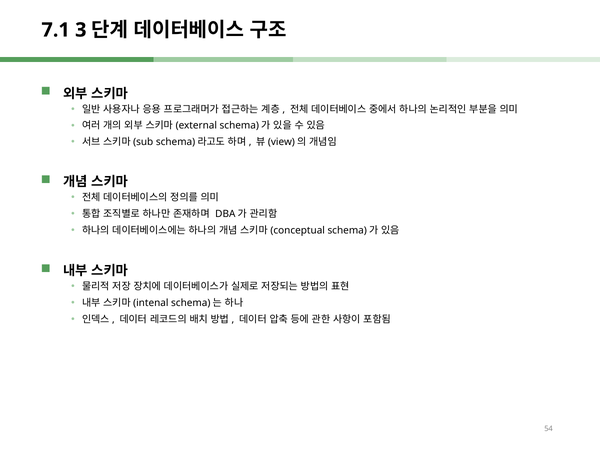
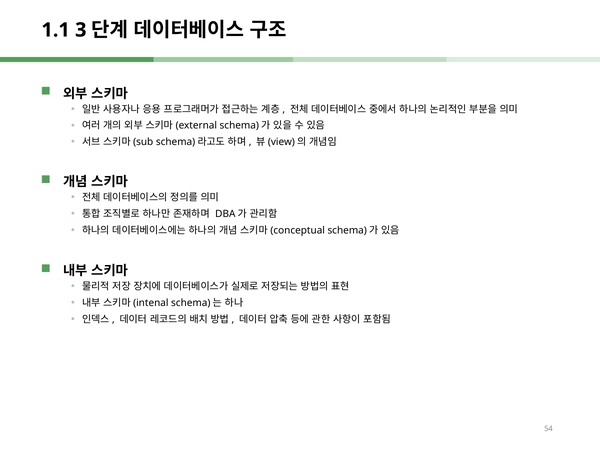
7.1: 7.1 -> 1.1
